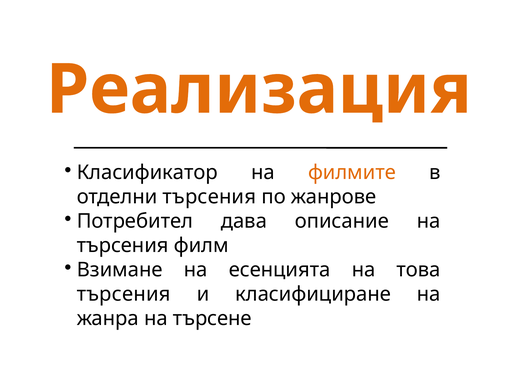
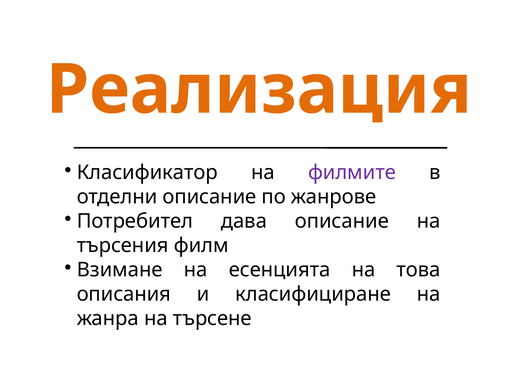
филмите colour: orange -> purple
отделни търсения: търсения -> описание
търсения at (124, 294): търсения -> описания
